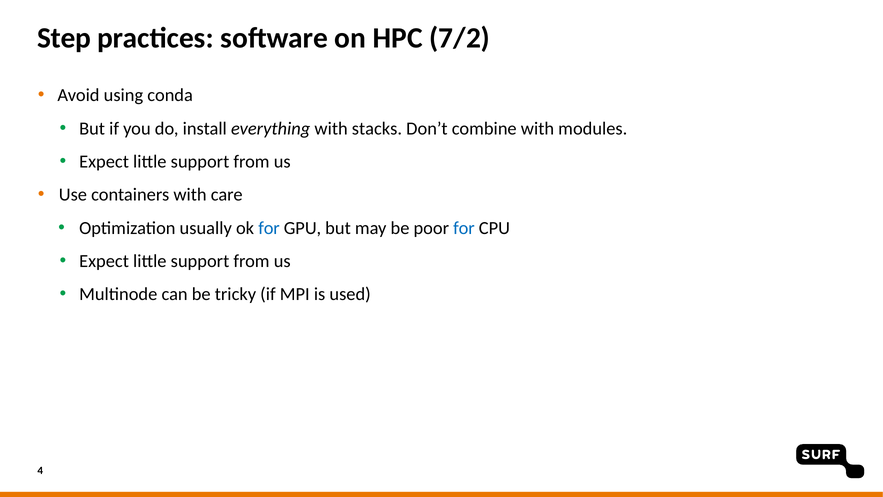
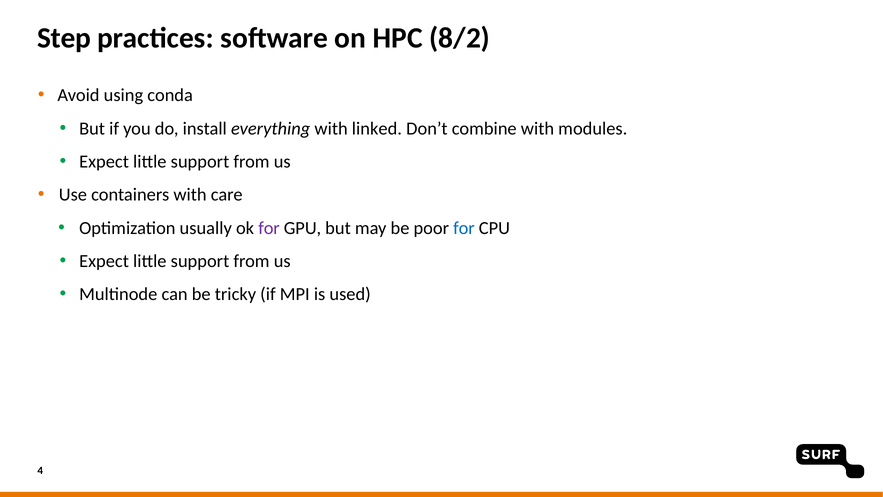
7/2: 7/2 -> 8/2
stacks: stacks -> linked
for at (269, 228) colour: blue -> purple
